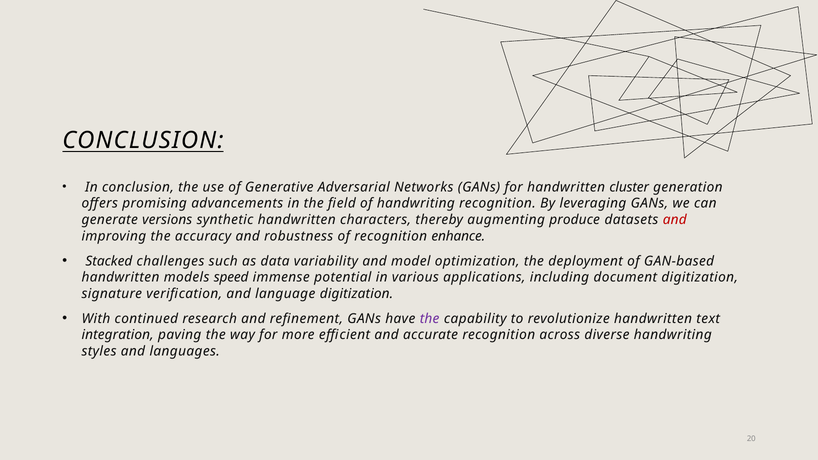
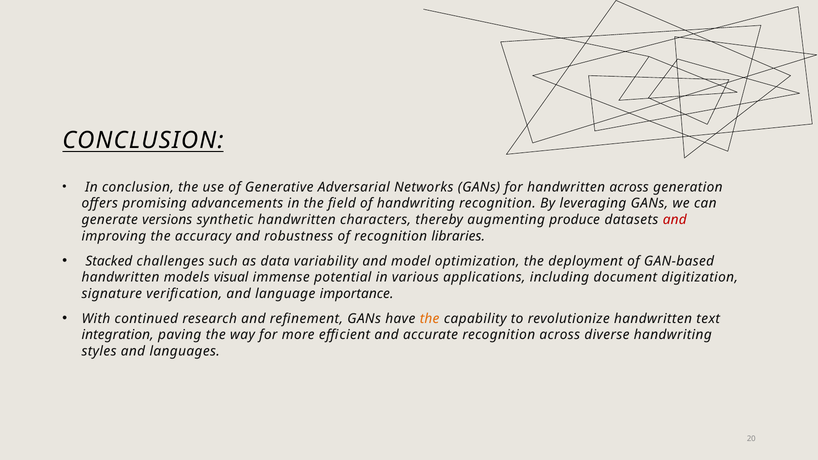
handwritten cluster: cluster -> across
enhance: enhance -> libraries
speed: speed -> visual
language digitization: digitization -> importance
the at (430, 319) colour: purple -> orange
